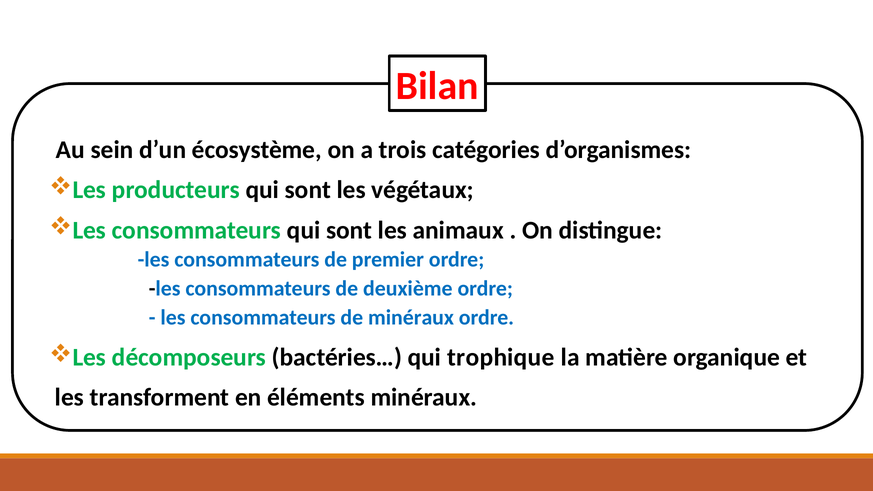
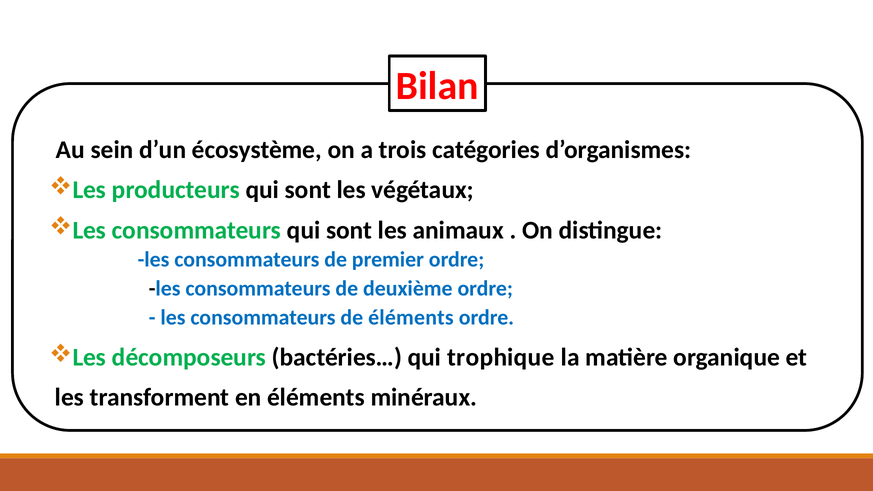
de minéraux: minéraux -> éléments
